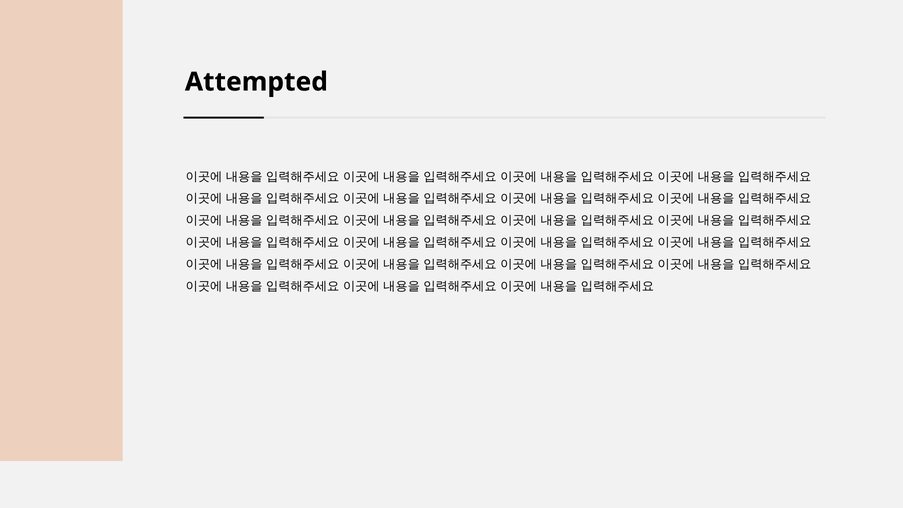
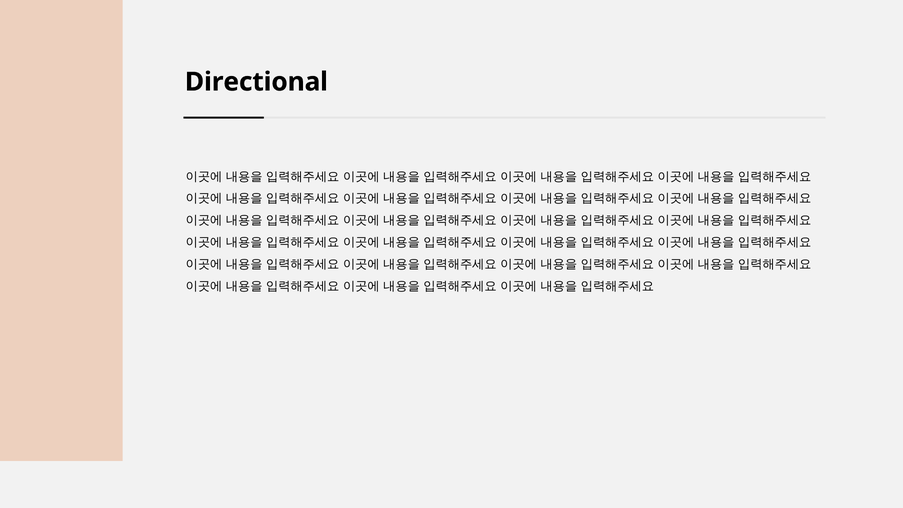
Attempted: Attempted -> Directional
